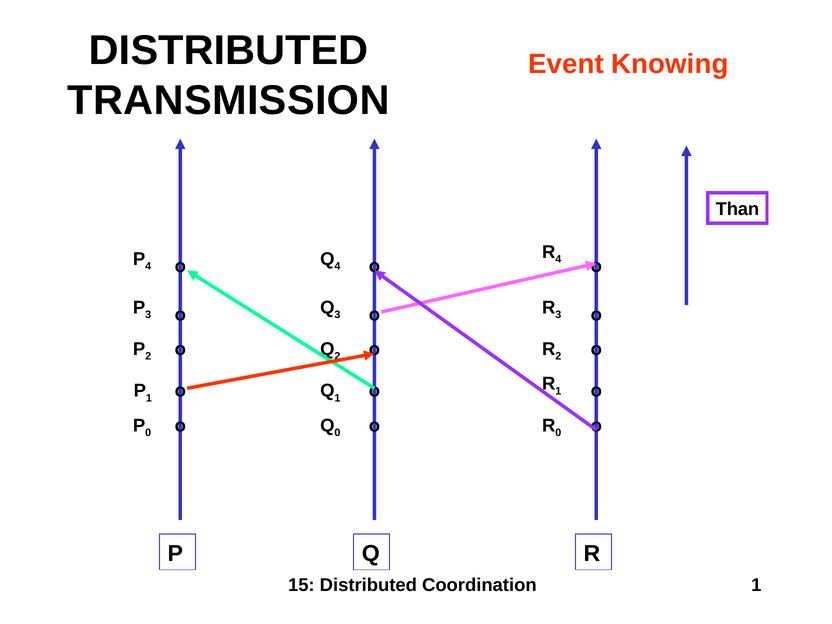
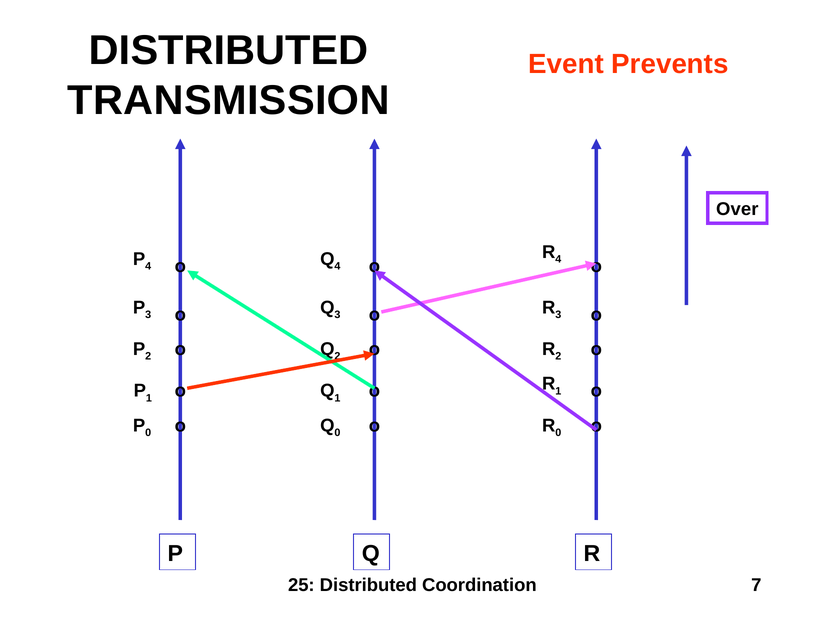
Knowing: Knowing -> Prevents
Than: Than -> Over
15: 15 -> 25
Coordination 1: 1 -> 7
